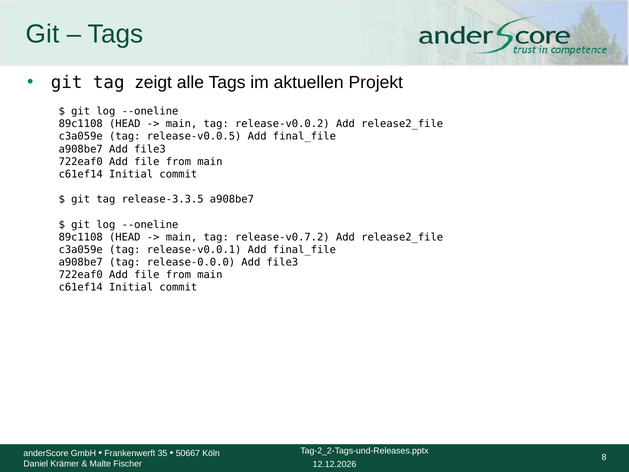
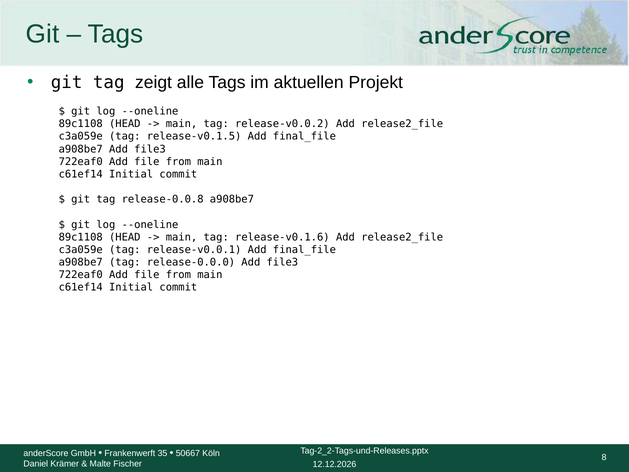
release-v0.0.5: release-v0.0.5 -> release-v0.1.5
release-3.3.5: release-3.3.5 -> release-0.0.8
release-v0.7.2: release-v0.7.2 -> release-v0.1.6
